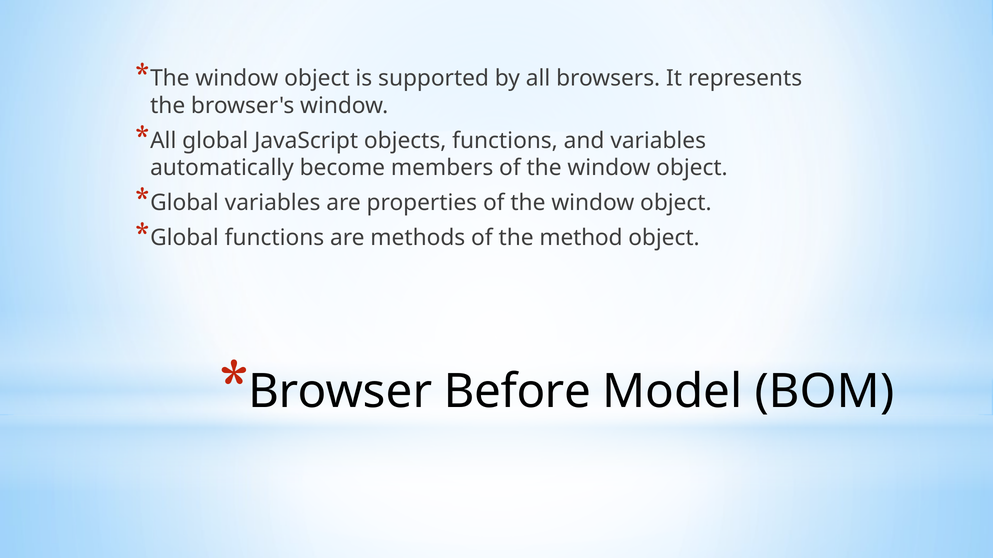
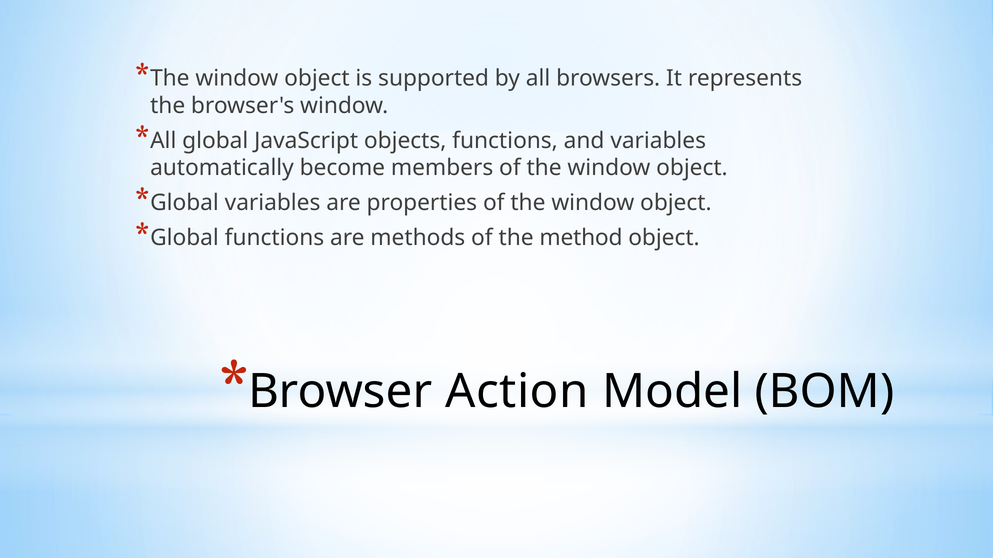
Before: Before -> Action
